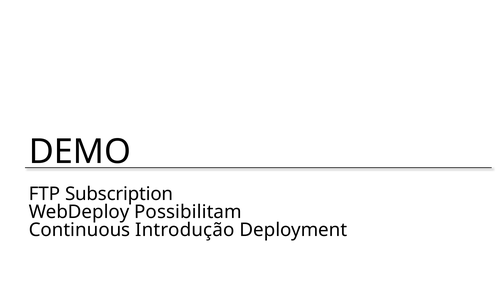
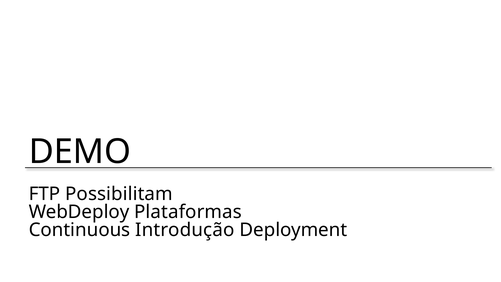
Subscription: Subscription -> Possibilitam
Possibilitam: Possibilitam -> Plataformas
